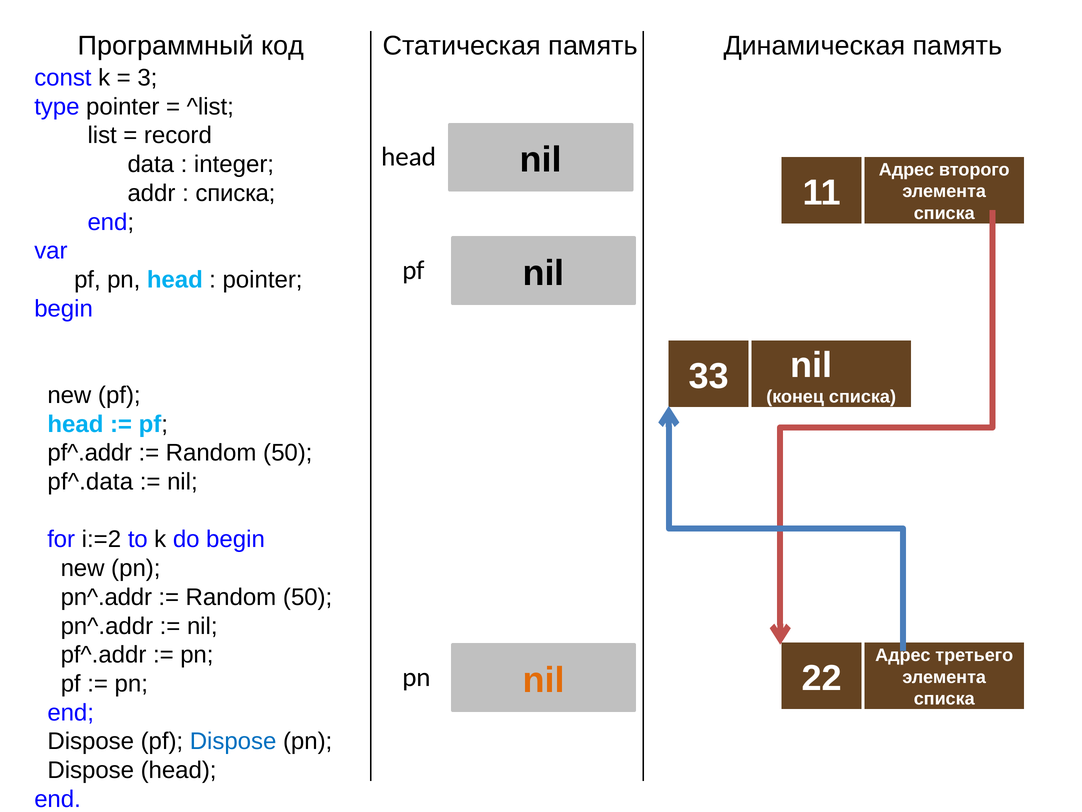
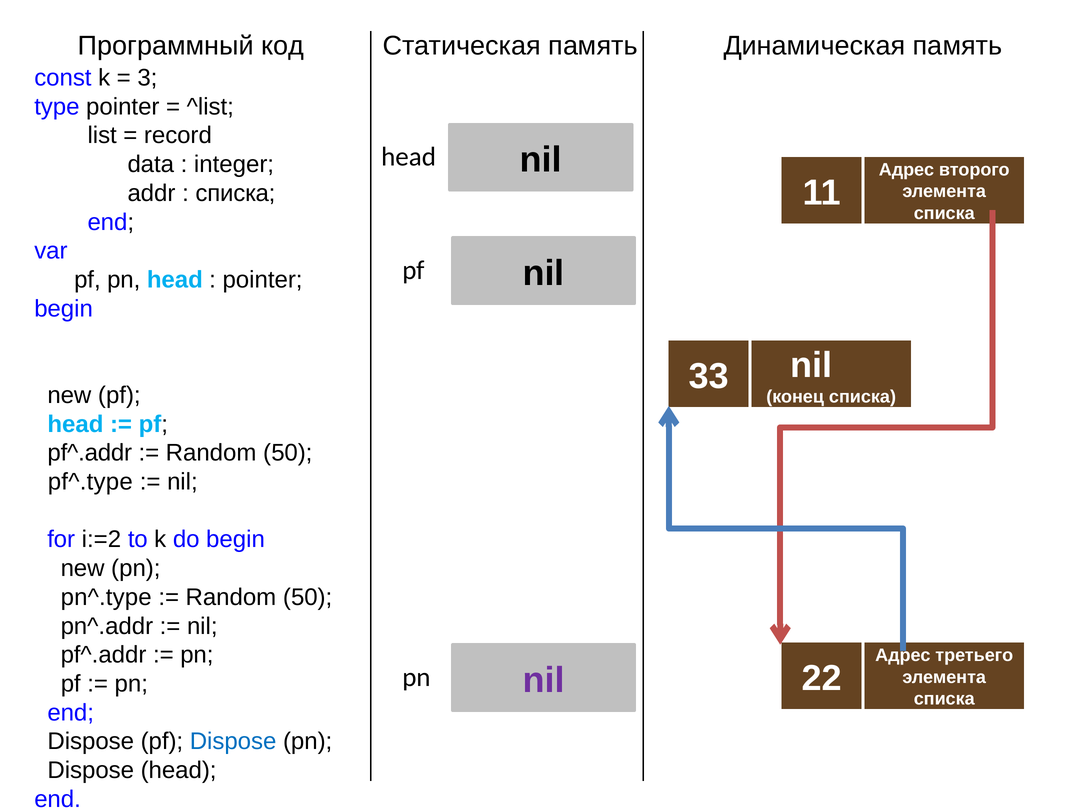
pf^.data: pf^.data -> pf^.type
pn^.addr at (106, 597): pn^.addr -> pn^.type
nil at (544, 680) colour: orange -> purple
